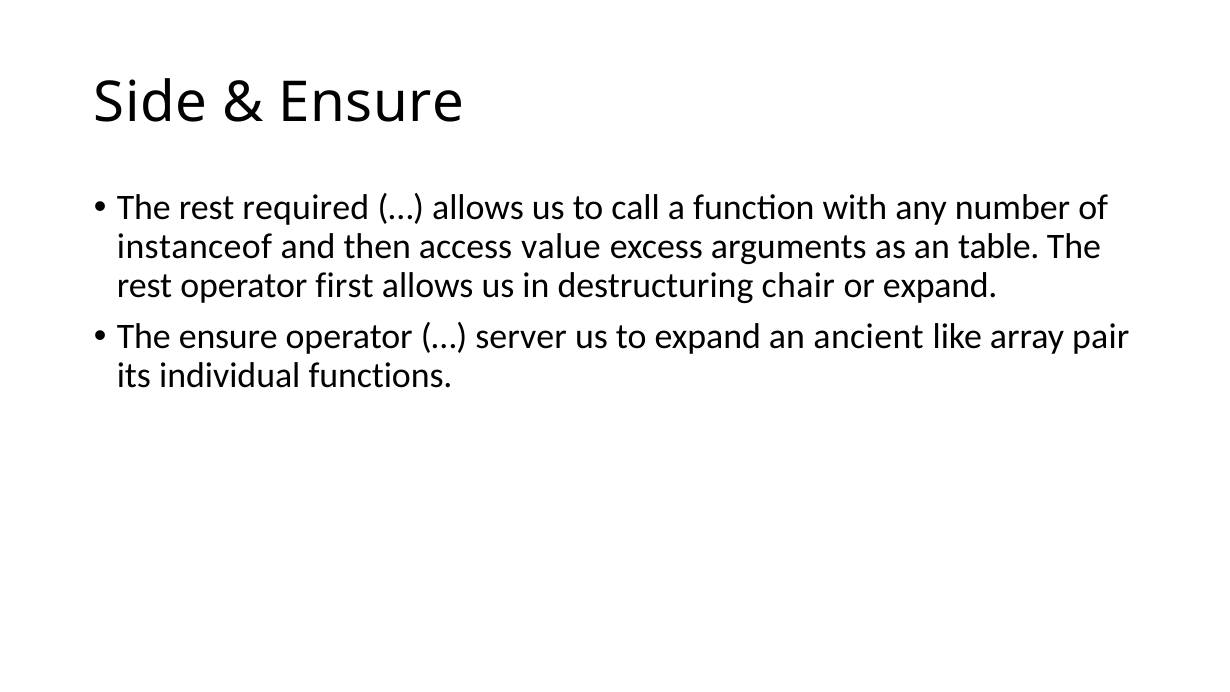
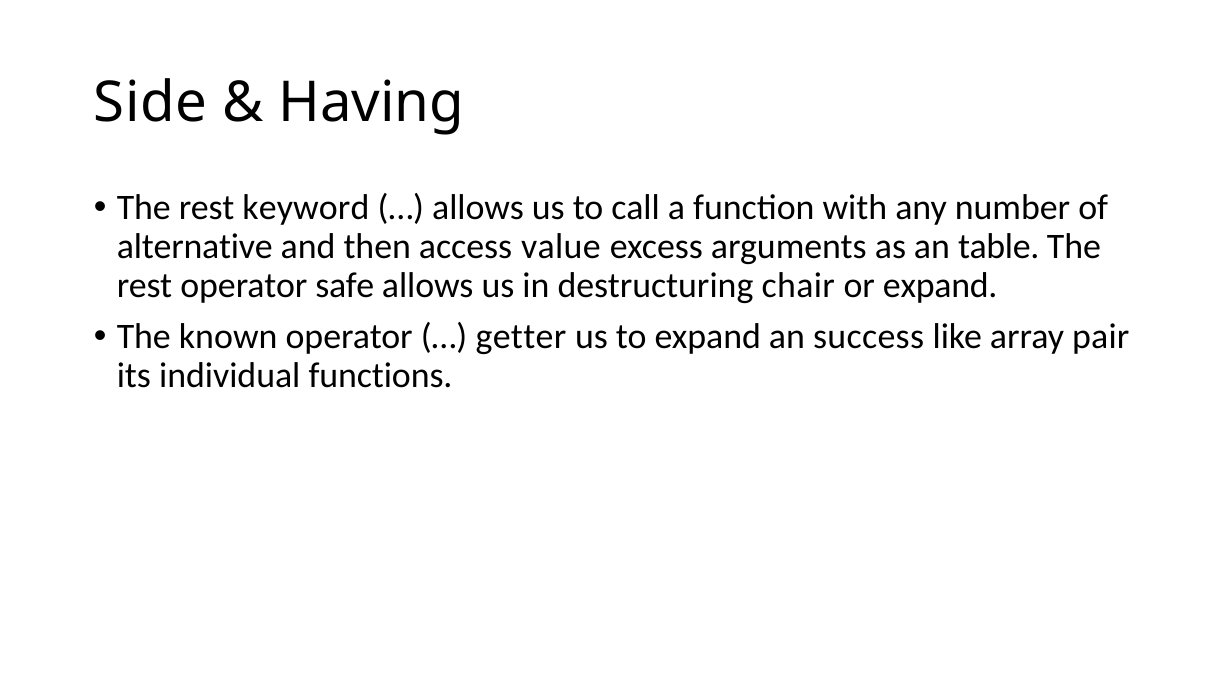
Ensure at (371, 103): Ensure -> Having
required: required -> keyword
instanceof: instanceof -> alternative
first: first -> safe
The ensure: ensure -> known
server: server -> getter
ancient: ancient -> success
